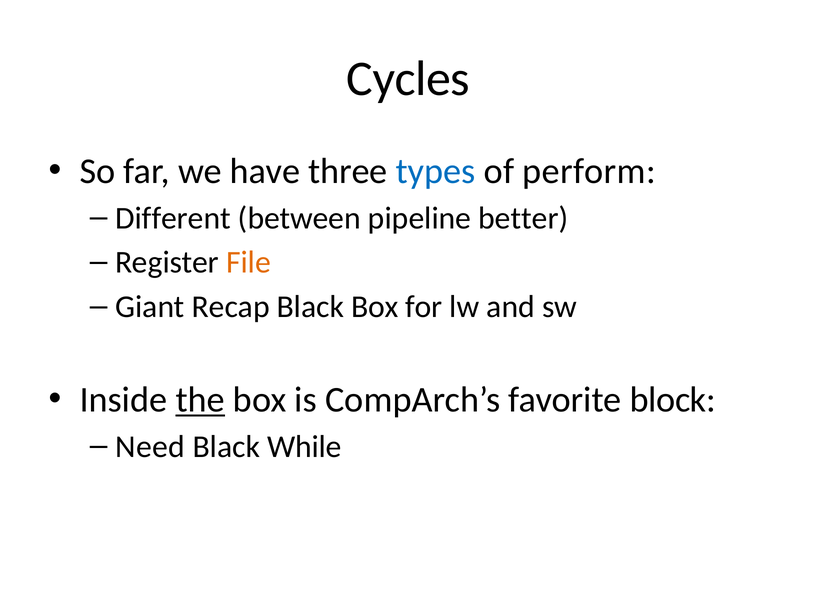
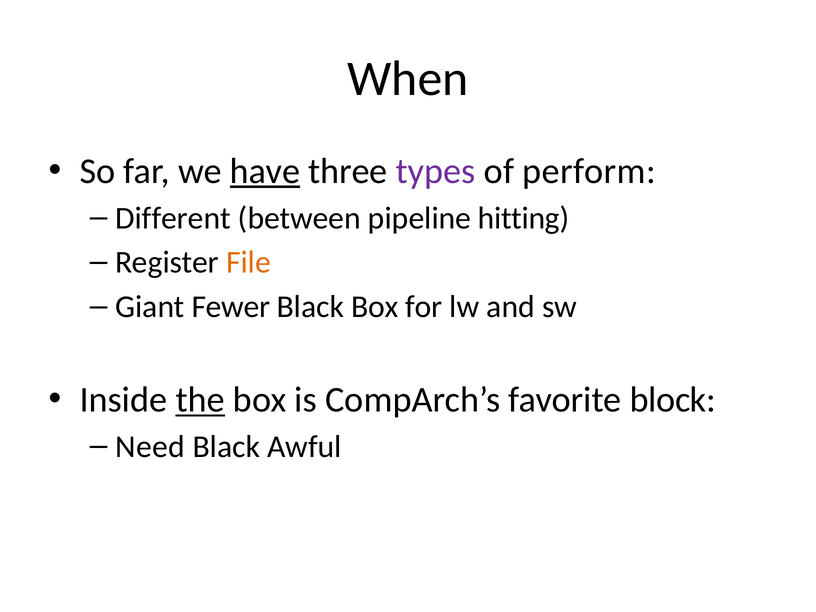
Cycles: Cycles -> When
have underline: none -> present
types colour: blue -> purple
better: better -> hitting
Recap: Recap -> Fewer
While: While -> Awful
